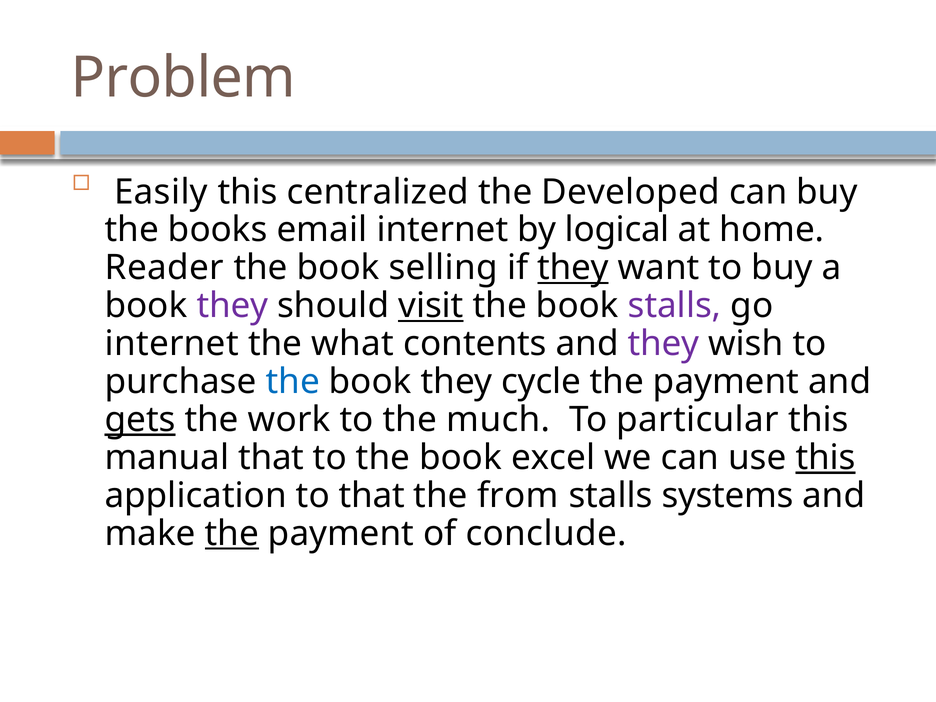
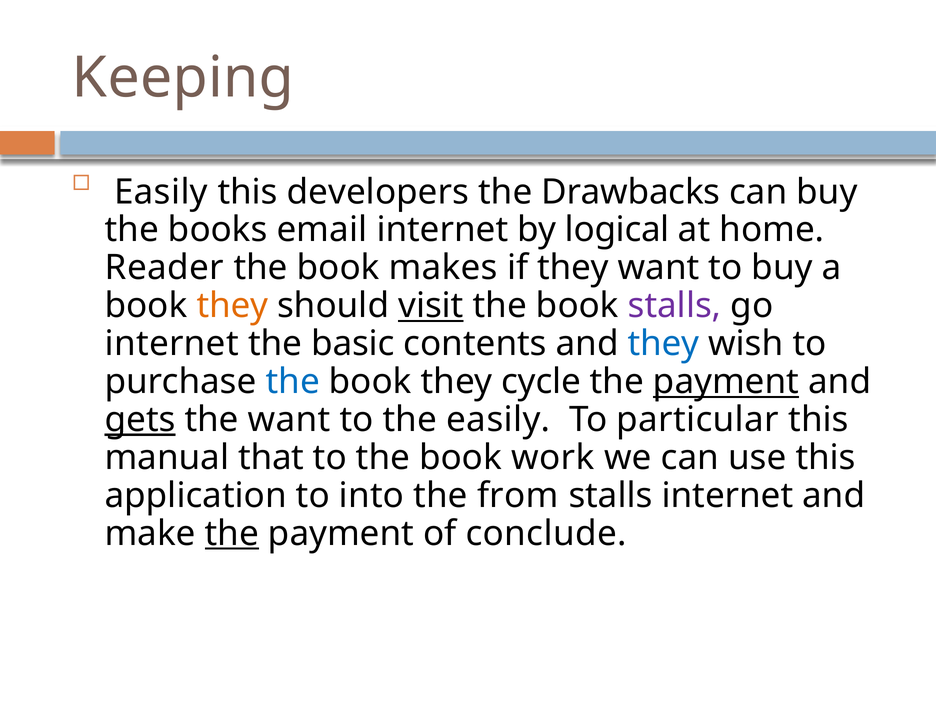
Problem: Problem -> Keeping
centralized: centralized -> developers
Developed: Developed -> Drawbacks
selling: selling -> makes
they at (573, 268) underline: present -> none
they at (232, 306) colour: purple -> orange
what: what -> basic
they at (664, 344) colour: purple -> blue
payment at (726, 382) underline: none -> present
the work: work -> want
the much: much -> easily
excel: excel -> work
this at (826, 458) underline: present -> none
to that: that -> into
stalls systems: systems -> internet
